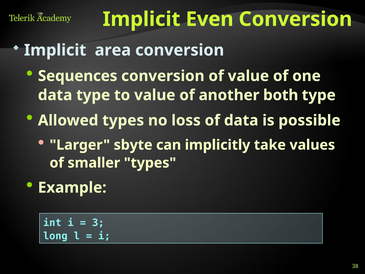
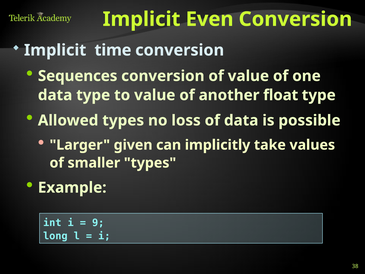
area: area -> time
both: both -> float
sbyte: sbyte -> given
3: 3 -> 9
